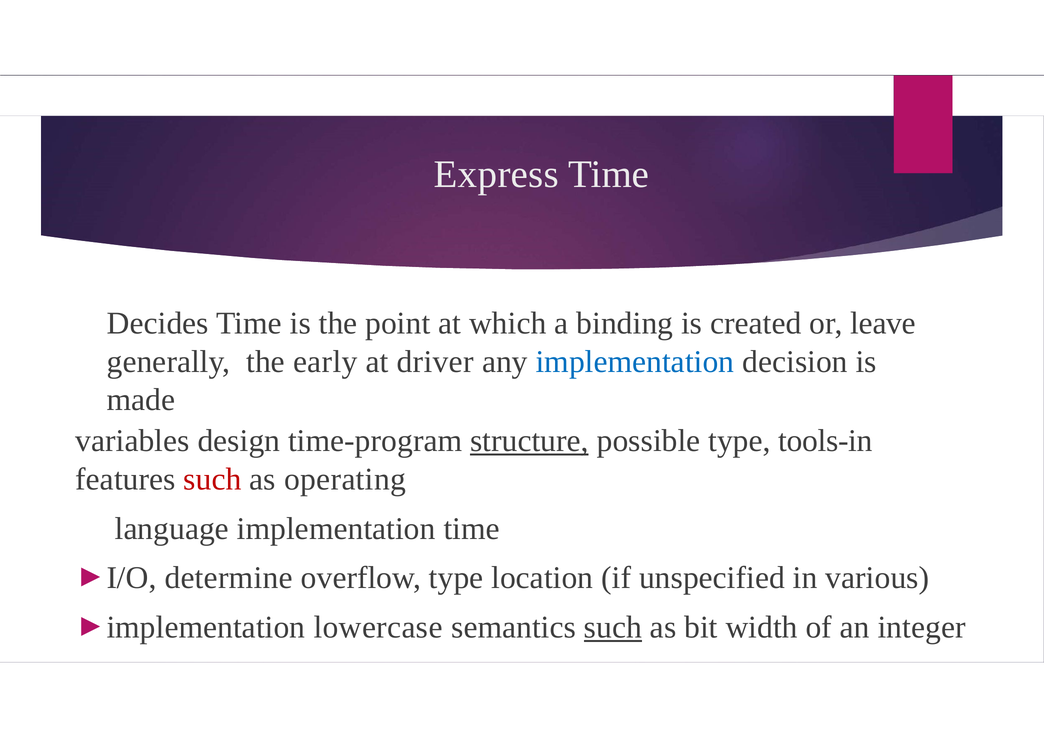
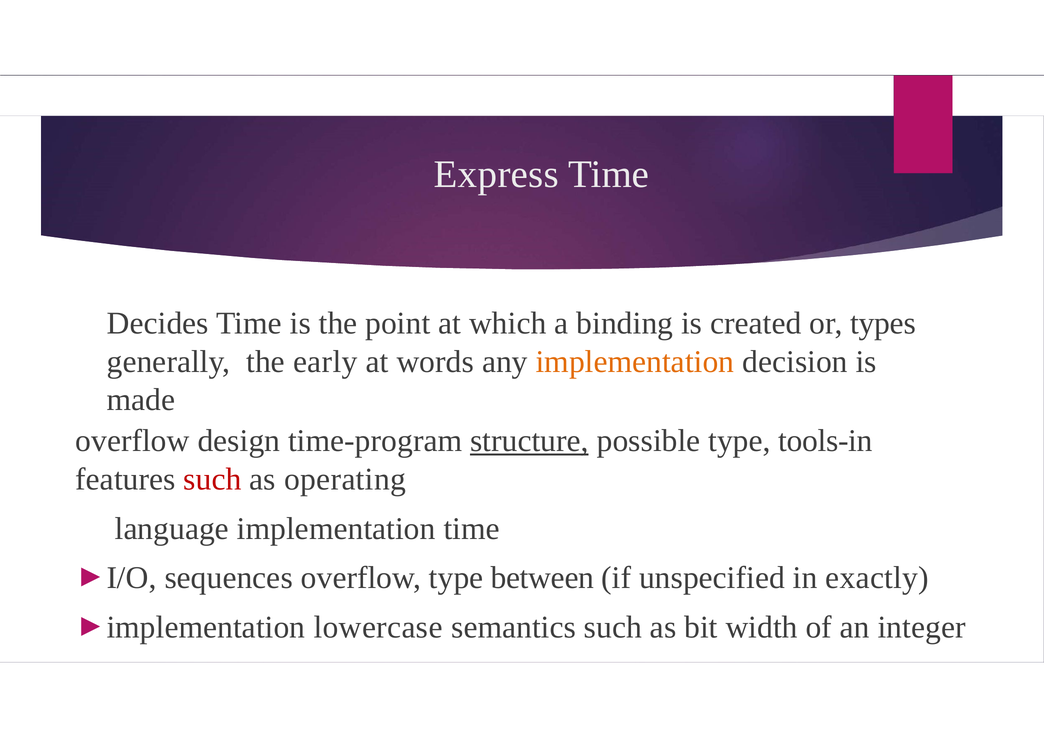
leave: leave -> types
driver: driver -> words
implementation at (635, 362) colour: blue -> orange
variables at (132, 441): variables -> overflow
determine: determine -> sequences
location: location -> between
various: various -> exactly
such at (613, 628) underline: present -> none
